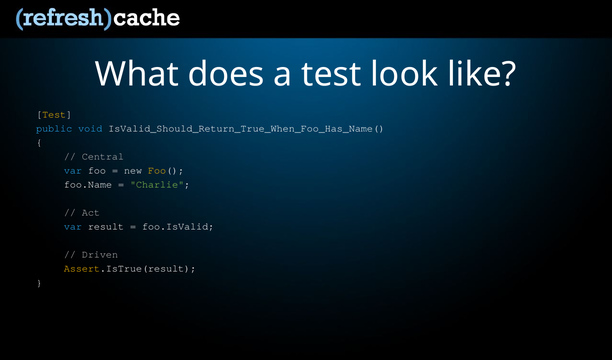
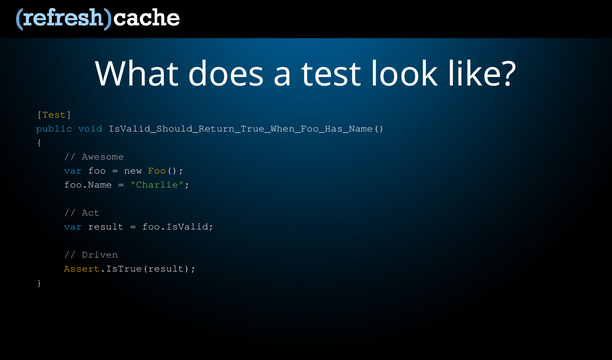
Central: Central -> Awesome
